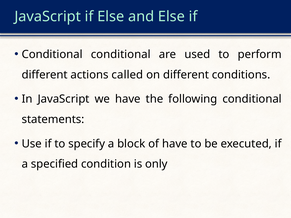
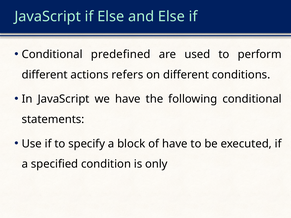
Conditional conditional: conditional -> predefined
called: called -> refers
